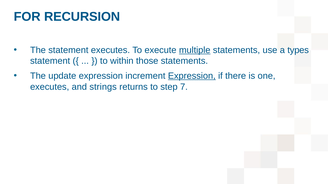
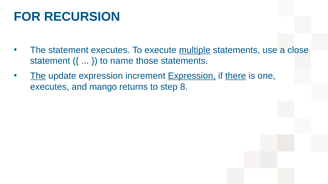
types: types -> close
within: within -> name
The at (38, 76) underline: none -> present
there underline: none -> present
strings: strings -> mango
7: 7 -> 8
